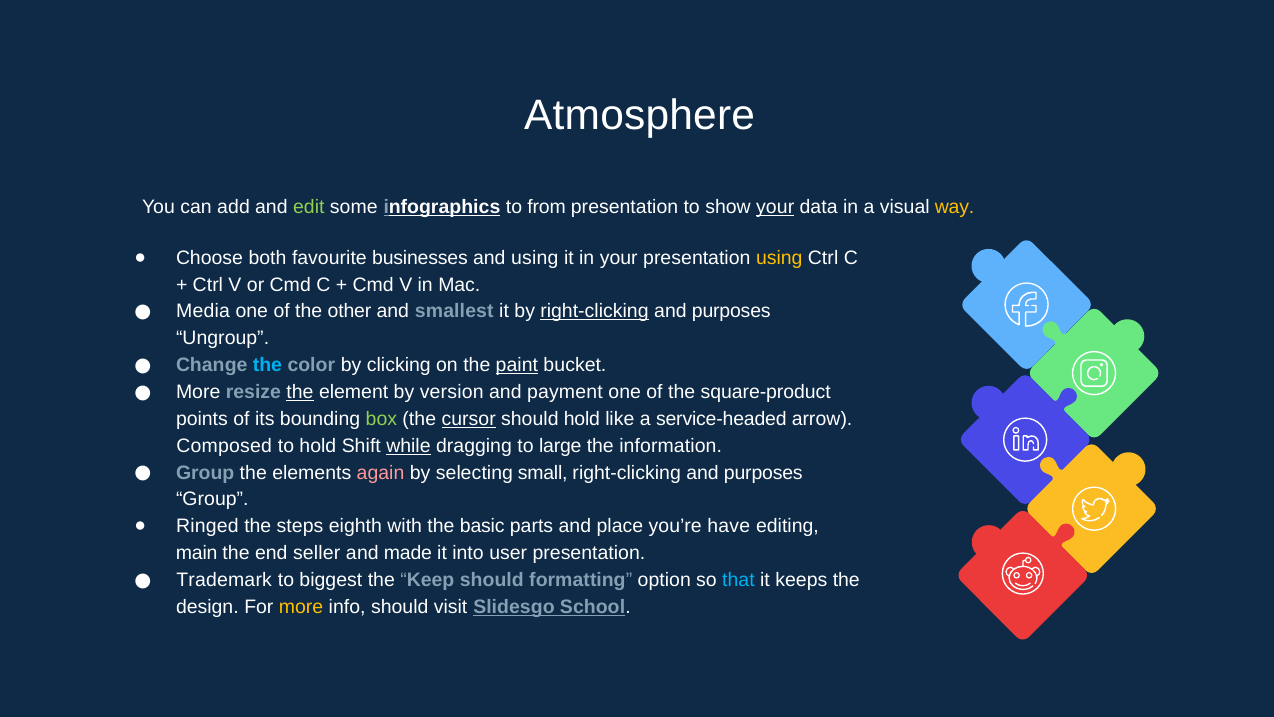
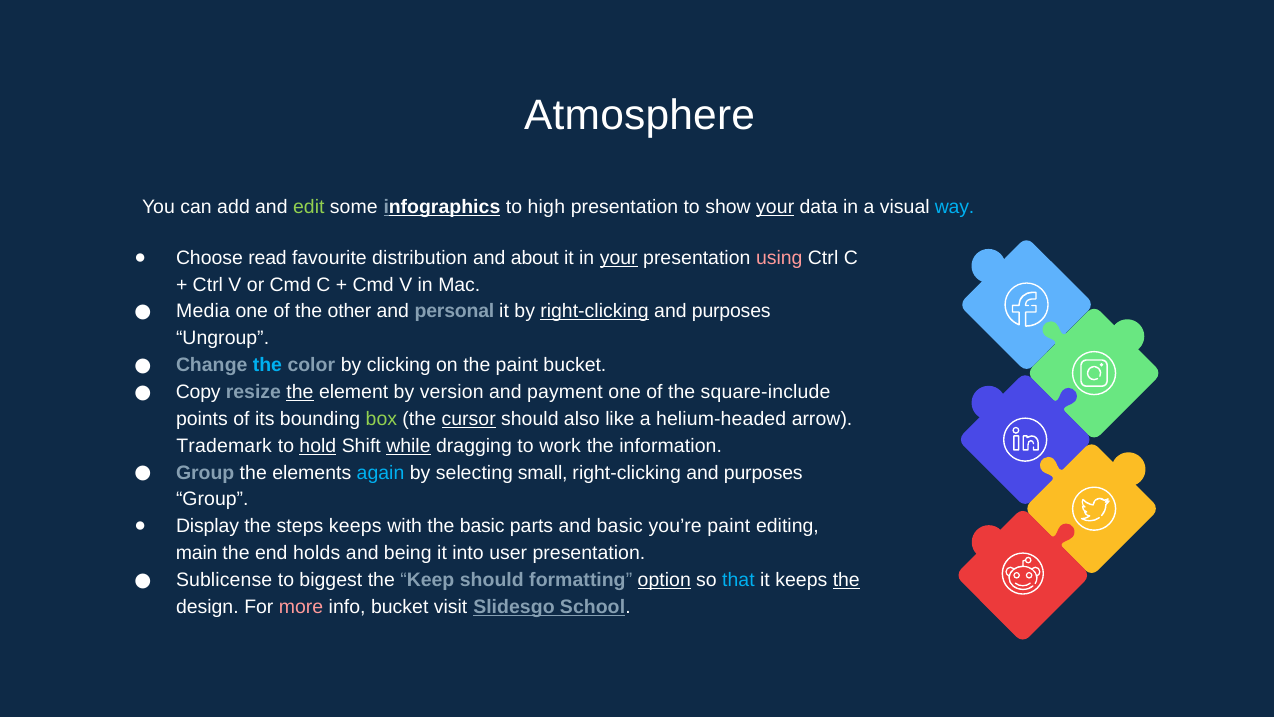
from: from -> high
way colour: yellow -> light blue
both: both -> read
businesses: businesses -> distribution
and using: using -> about
your at (619, 258) underline: none -> present
using at (779, 258) colour: yellow -> pink
smallest: smallest -> personal
paint at (517, 365) underline: present -> none
More at (198, 392): More -> Copy
square-product: square-product -> square-include
should hold: hold -> also
service-headed: service-headed -> helium-headed
Composed: Composed -> Trademark
hold at (318, 446) underline: none -> present
large: large -> work
again colour: pink -> light blue
Ringed: Ringed -> Display
steps eighth: eighth -> keeps
and place: place -> basic
you’re have: have -> paint
seller: seller -> holds
made: made -> being
Trademark: Trademark -> Sublicense
option underline: none -> present
the at (846, 580) underline: none -> present
more at (301, 607) colour: yellow -> pink
info should: should -> bucket
